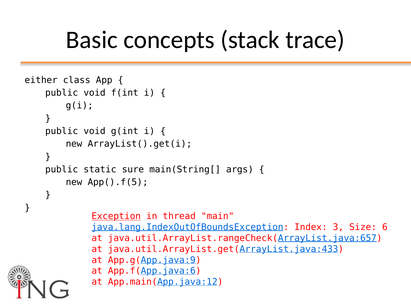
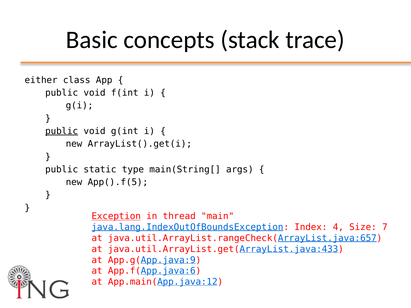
public at (62, 131) underline: none -> present
sure: sure -> type
3: 3 -> 4
6: 6 -> 7
